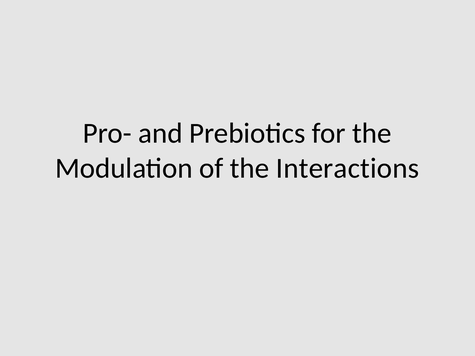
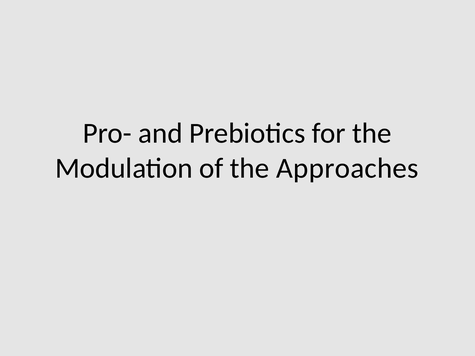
Interactions: Interactions -> Approaches
